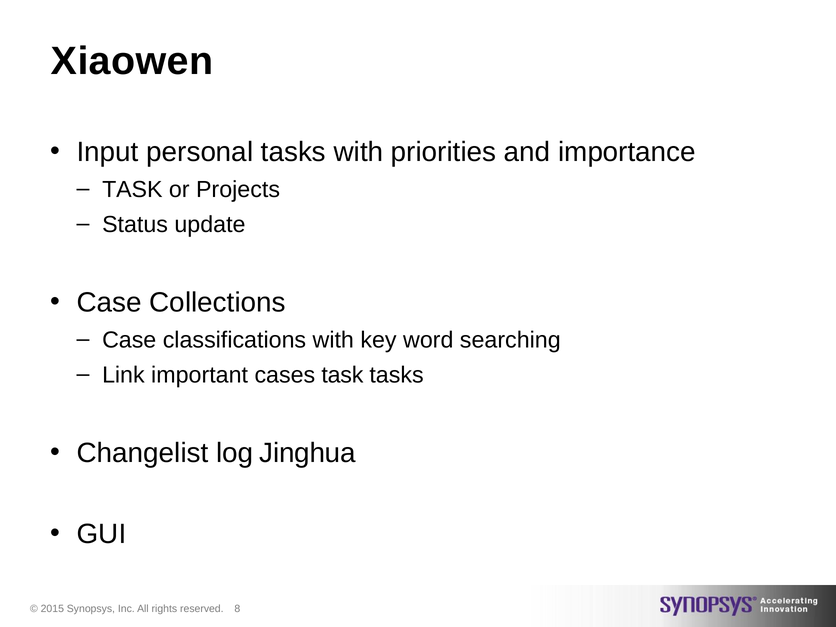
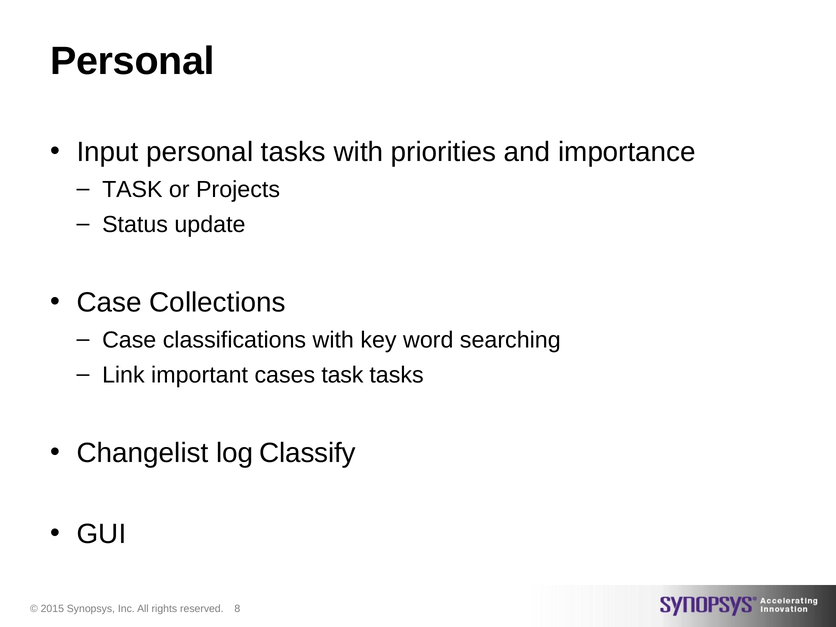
Xiaowen at (132, 61): Xiaowen -> Personal
Jinghua: Jinghua -> Classify
